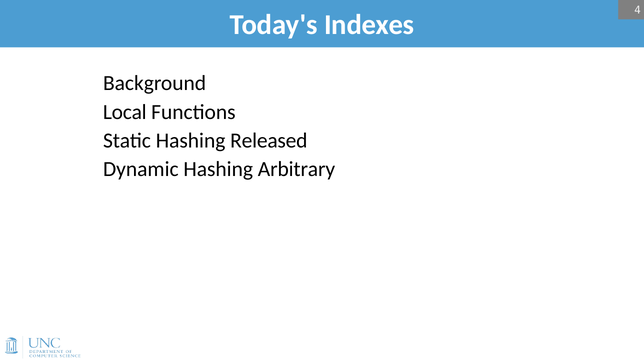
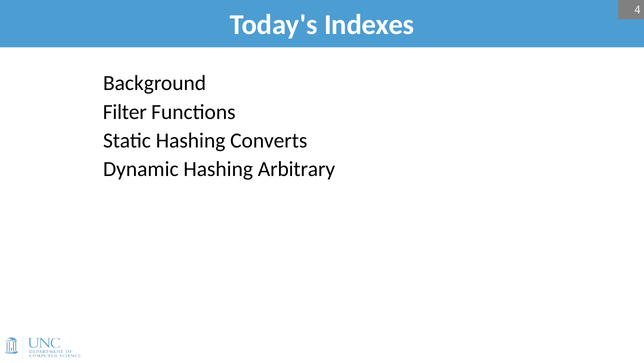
Local: Local -> Filter
Released: Released -> Converts
